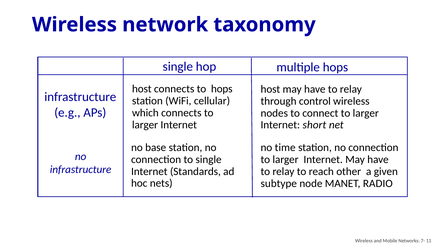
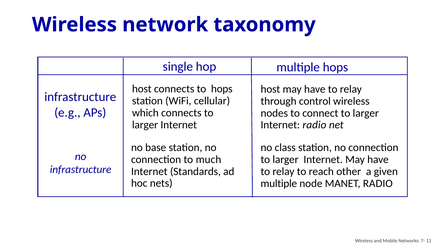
Internet short: short -> radio
time: time -> class
to single: single -> much
subtype at (279, 184): subtype -> multiple
